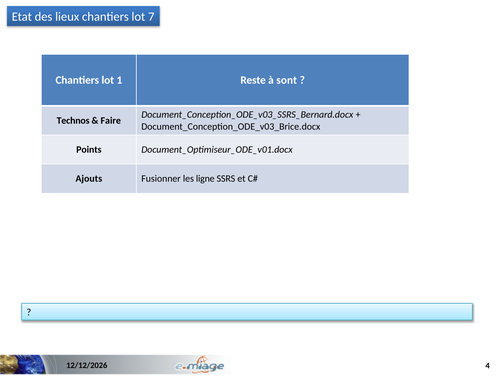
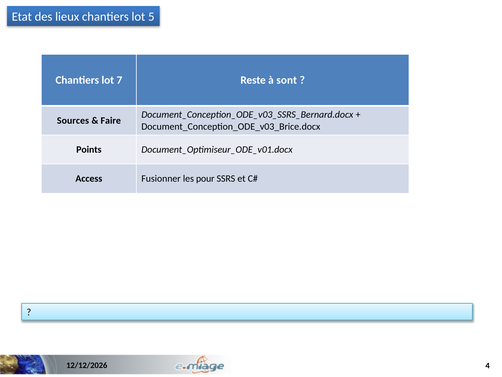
7: 7 -> 5
1: 1 -> 7
Technos: Technos -> Sources
Ajouts: Ajouts -> Access
ligne: ligne -> pour
